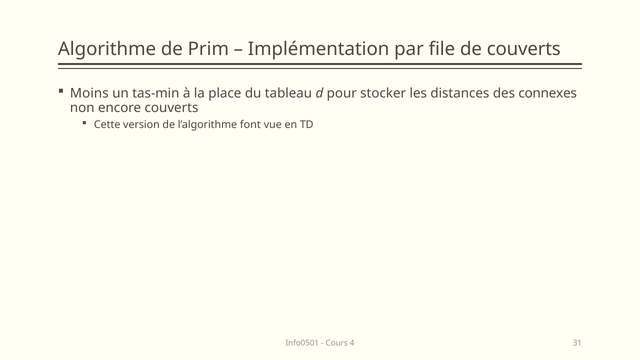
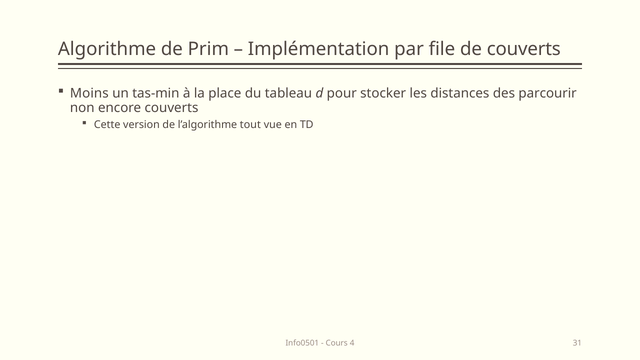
connexes: connexes -> parcourir
font: font -> tout
